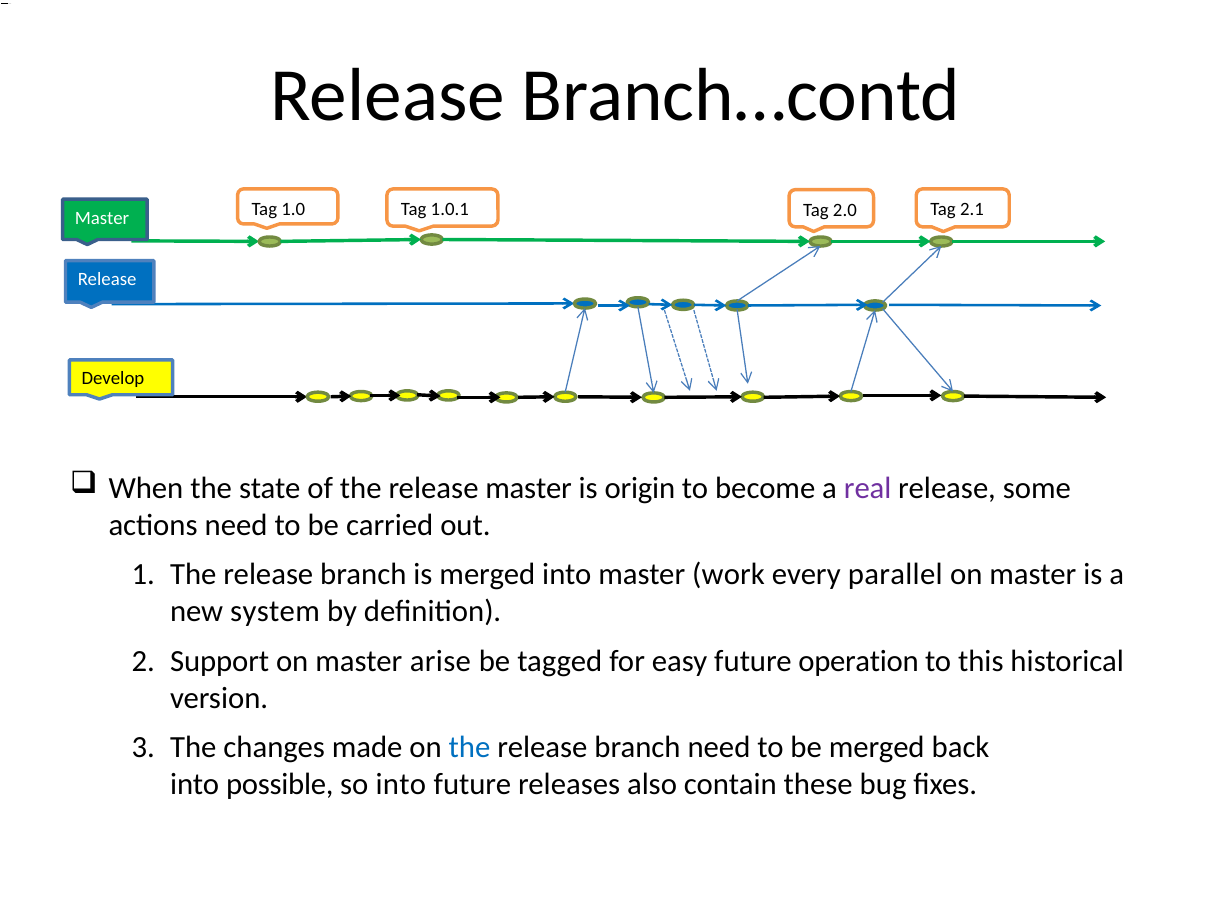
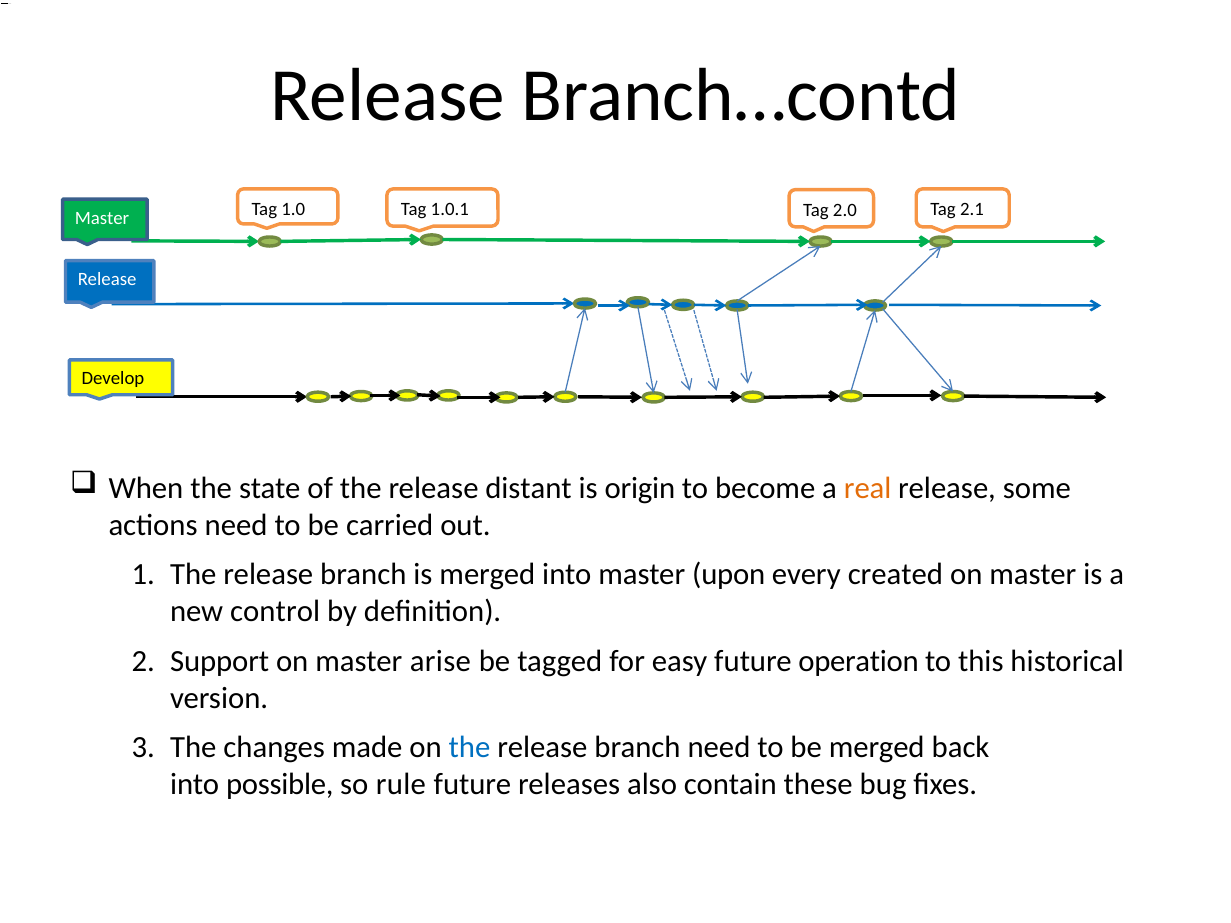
release master: master -> distant
real colour: purple -> orange
work: work -> upon
parallel: parallel -> created
system: system -> control
so into: into -> rule
